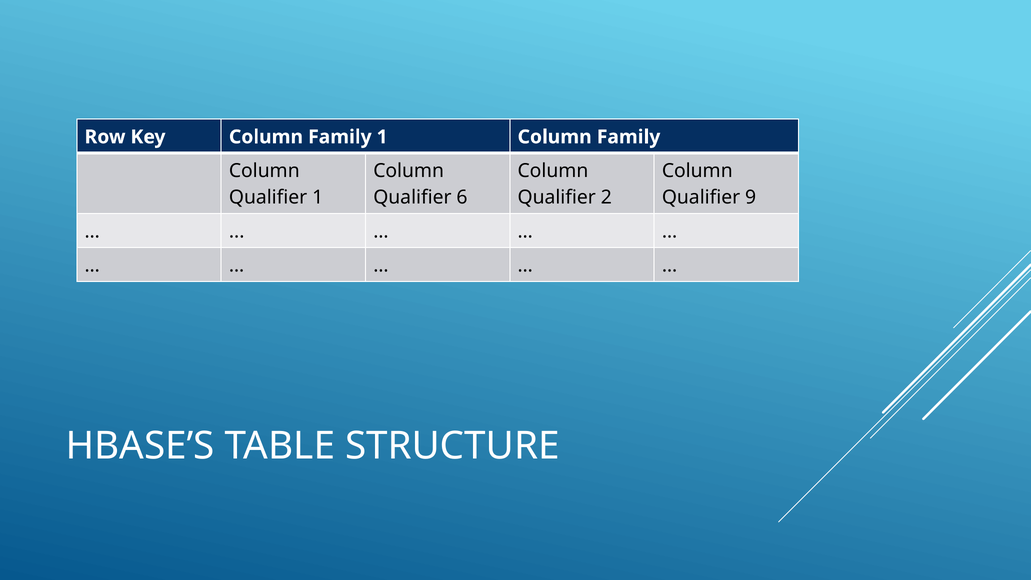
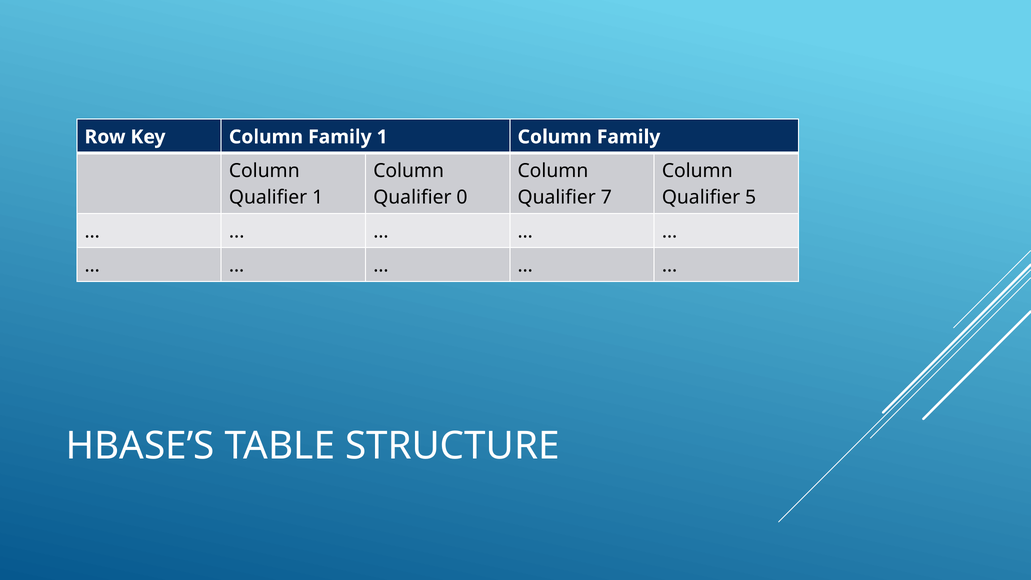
6: 6 -> 0
2: 2 -> 7
9: 9 -> 5
